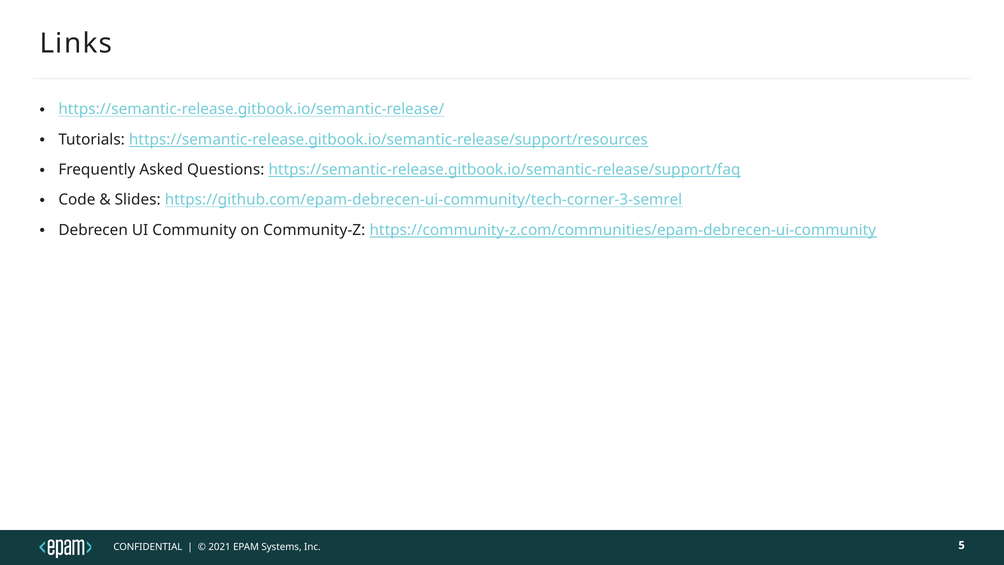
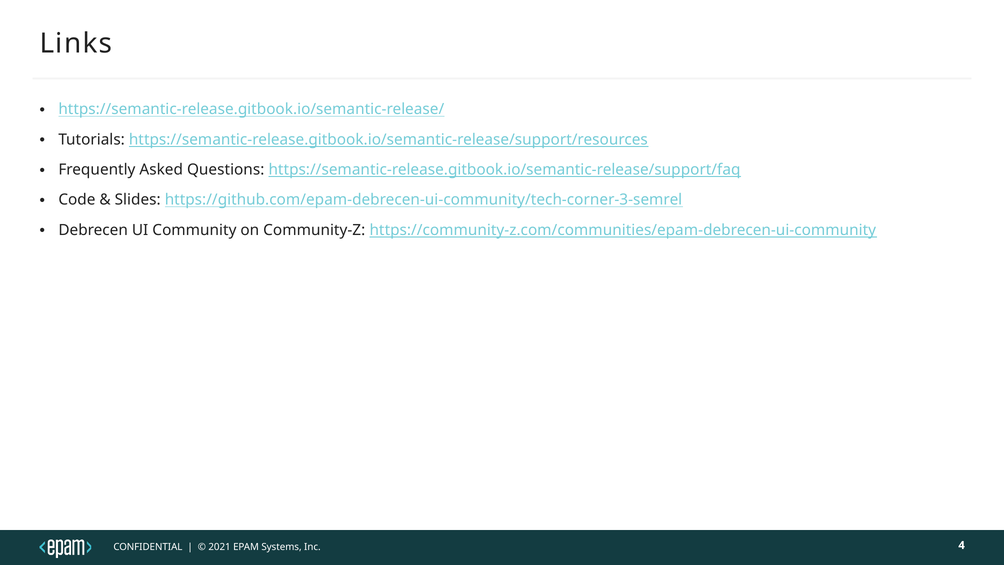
5: 5 -> 4
